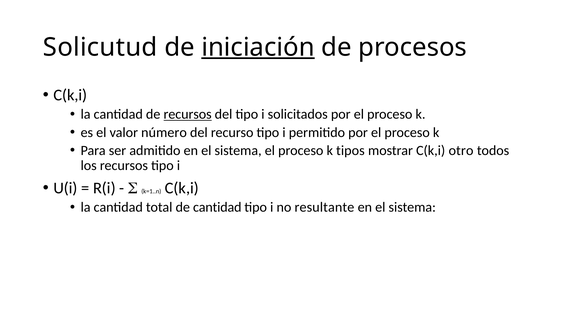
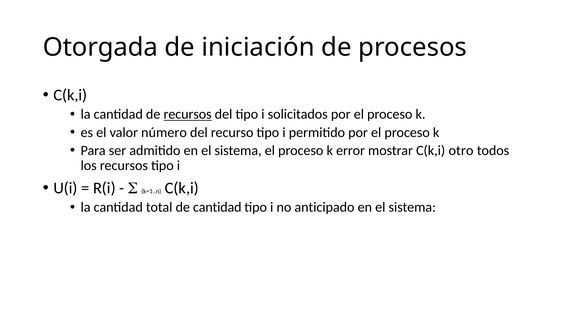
Solicutud: Solicutud -> Otorgada
iniciación underline: present -> none
tipos: tipos -> error
resultante: resultante -> anticipado
